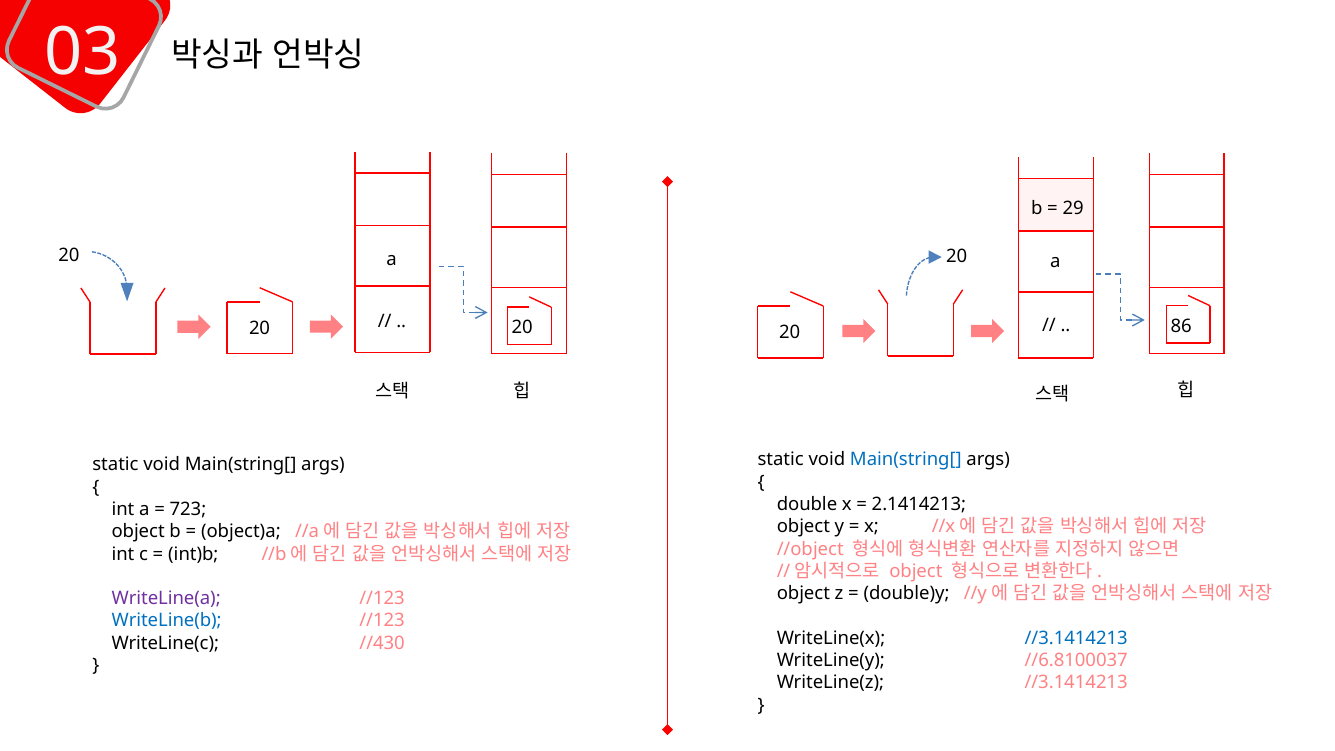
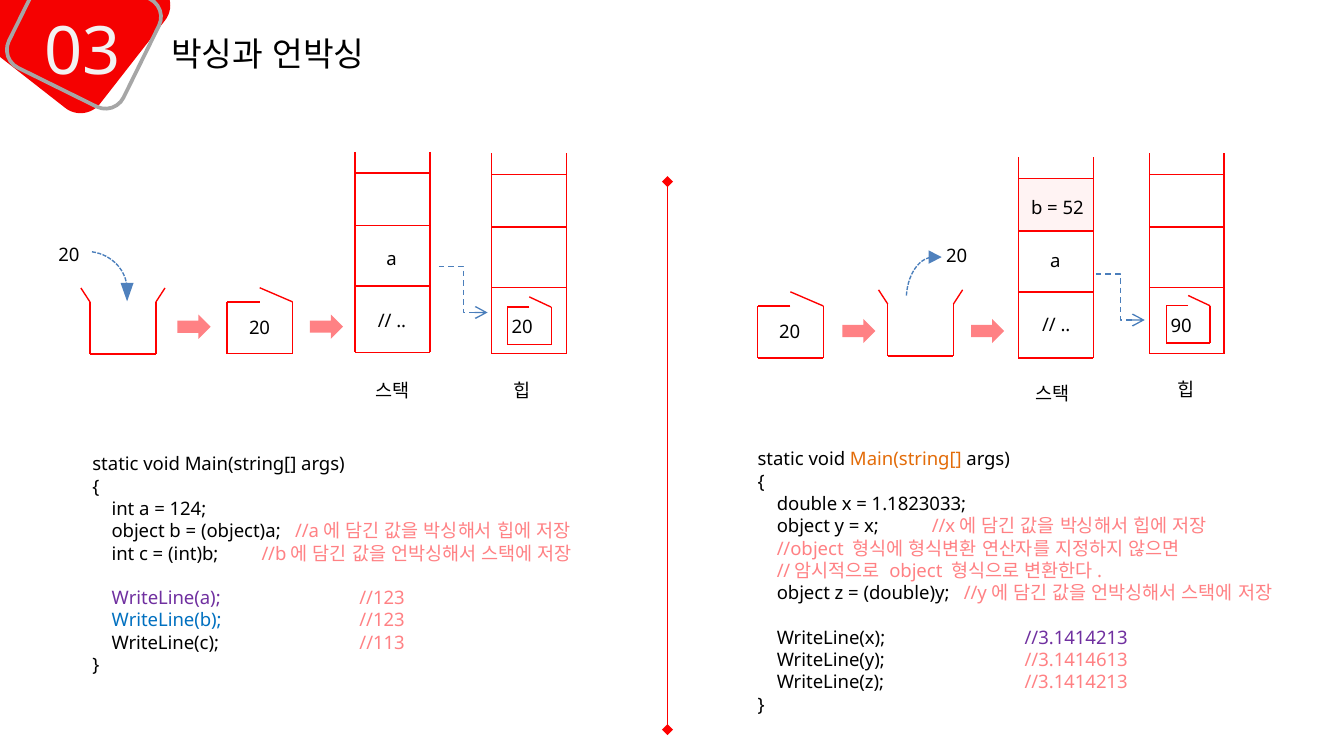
29: 29 -> 52
86: 86 -> 90
Main(string[ at (906, 460) colour: blue -> orange
2.1414213: 2.1414213 -> 1.1823033
723: 723 -> 124
//3.1414213 at (1076, 638) colour: blue -> purple
//430: //430 -> //113
//6.8100037: //6.8100037 -> //3.1414613
